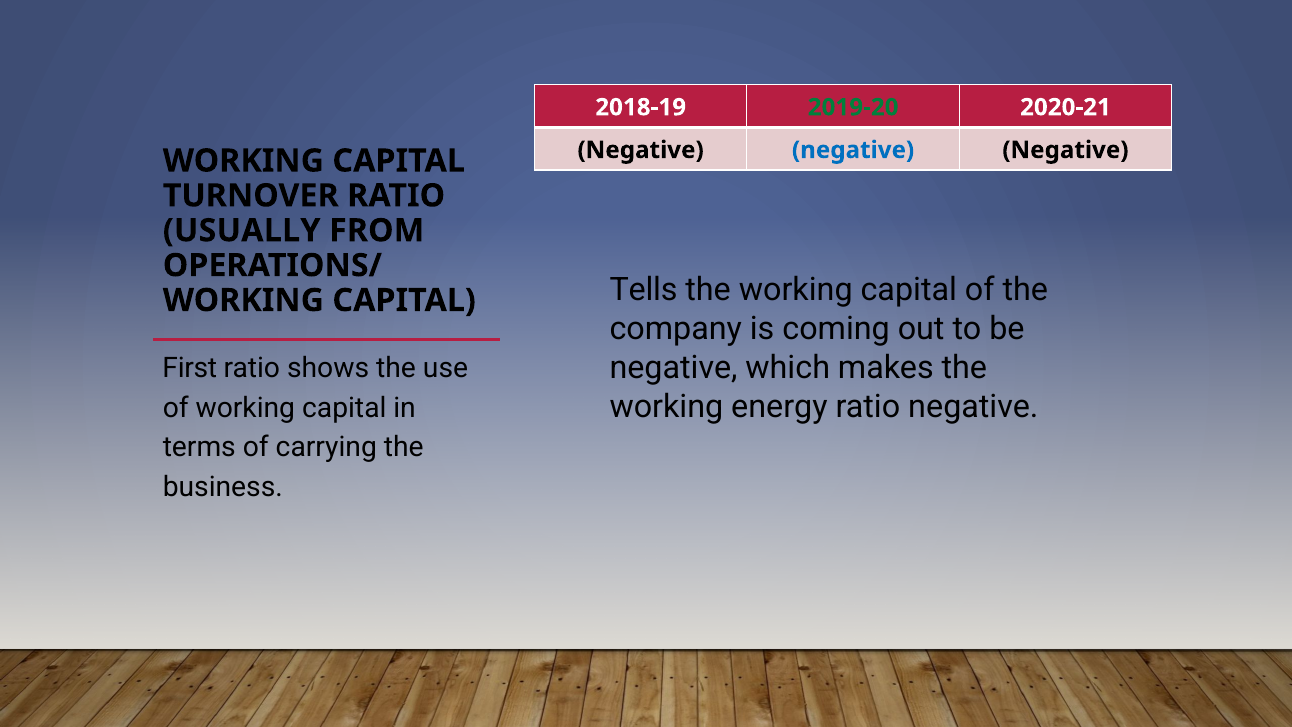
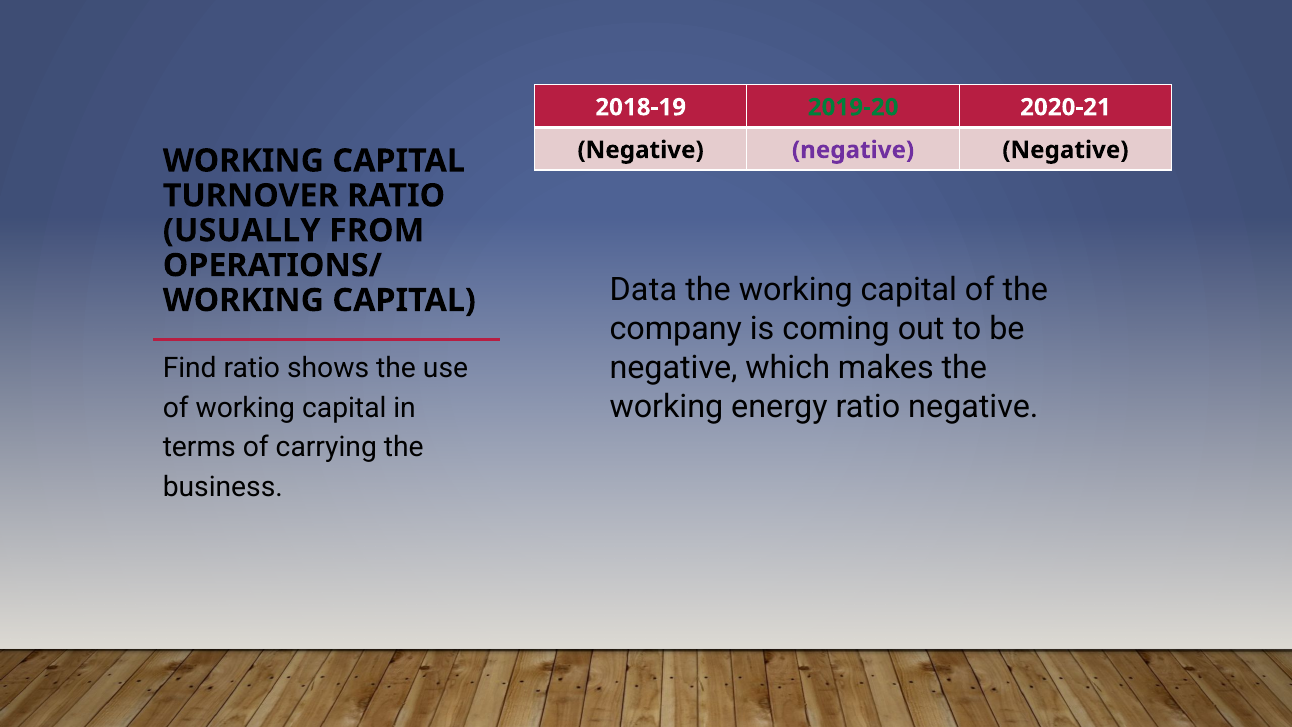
negative at (853, 150) colour: blue -> purple
Tells: Tells -> Data
First: First -> Find
